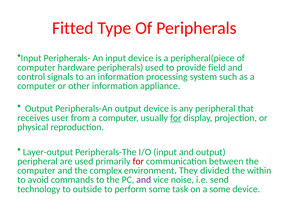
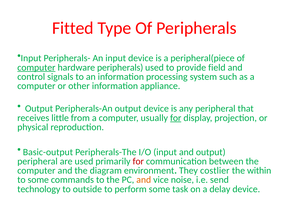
computer at (36, 67) underline: none -> present
user: user -> little
Layer-output: Layer-output -> Basic-output
complex: complex -> diagram
divided: divided -> costlier
to avoid: avoid -> some
and at (144, 180) colour: purple -> orange
a some: some -> delay
